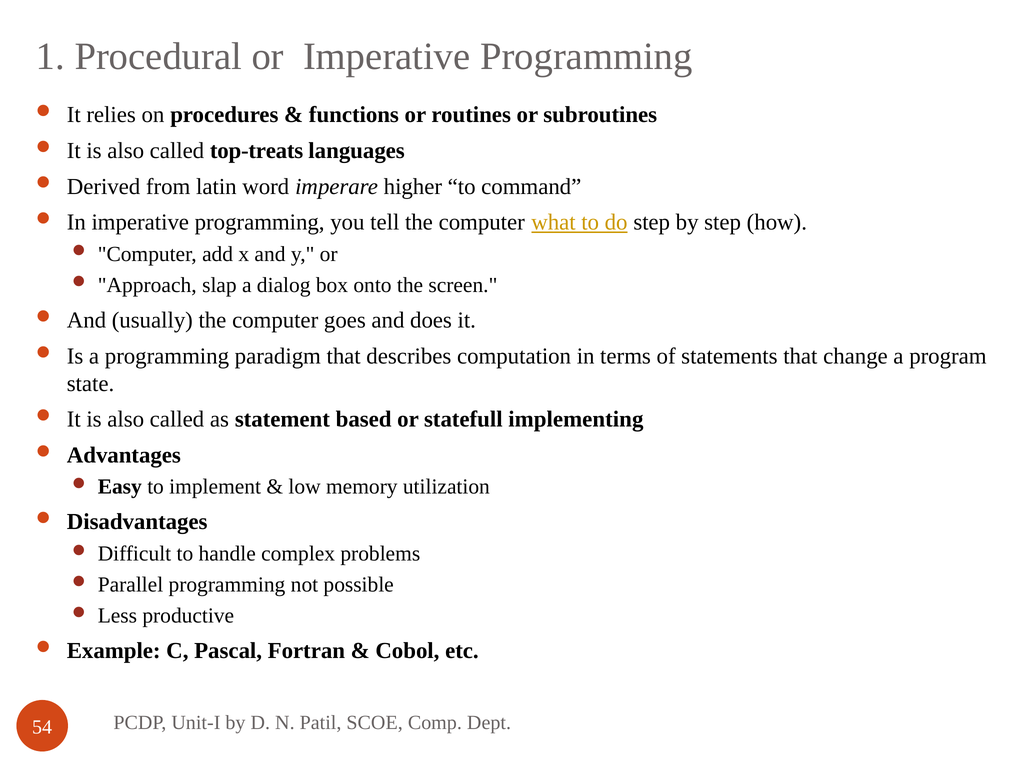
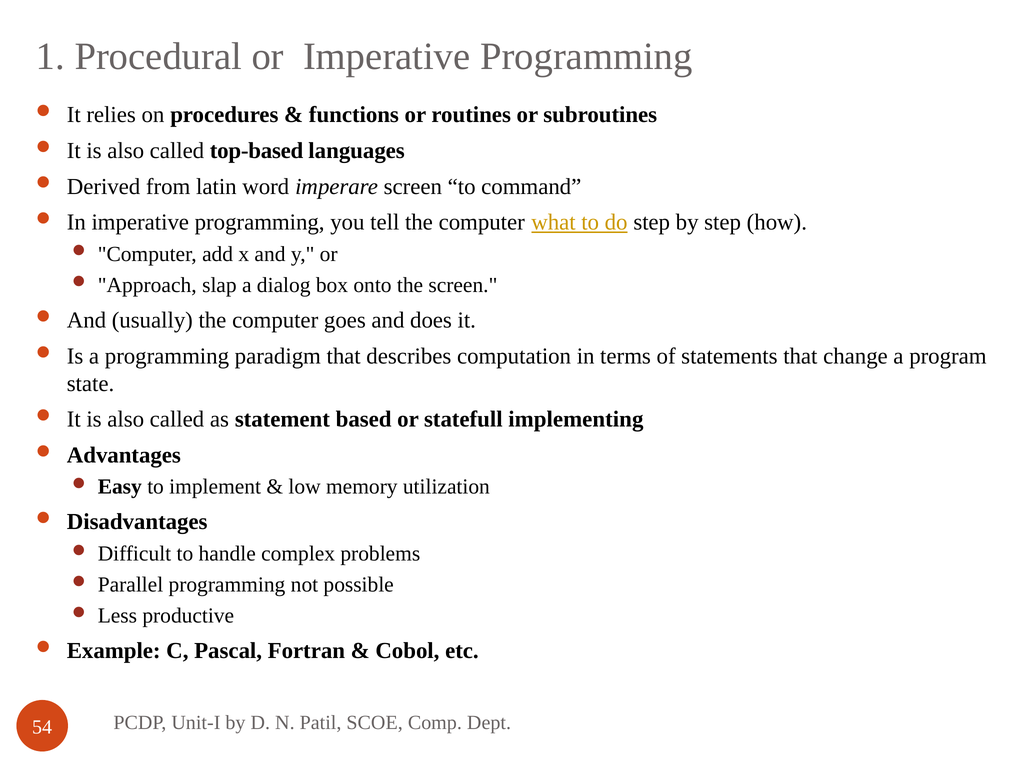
top-treats: top-treats -> top-based
imperare higher: higher -> screen
